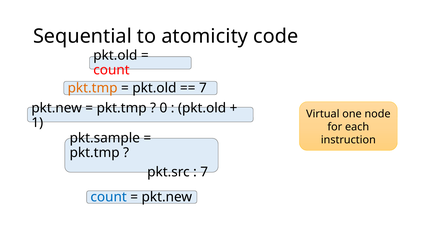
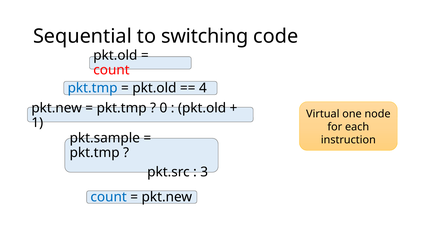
atomicity: atomicity -> switching
pkt.tmp at (93, 88) colour: orange -> blue
7 at (203, 88): 7 -> 4
7 at (204, 172): 7 -> 3
